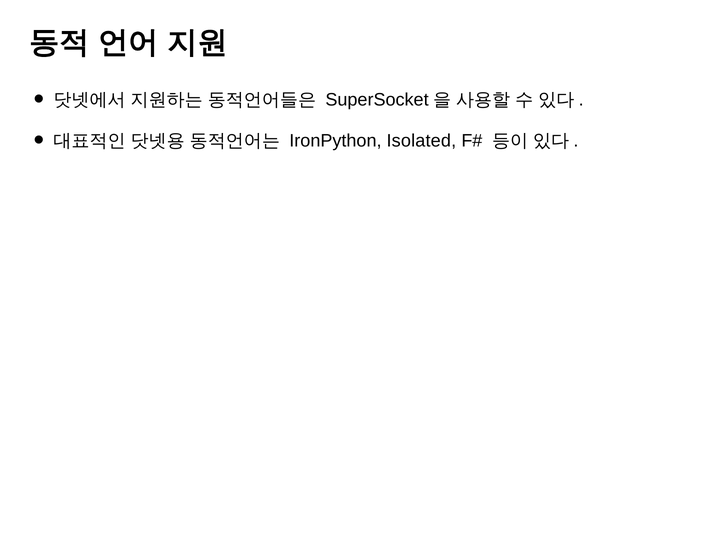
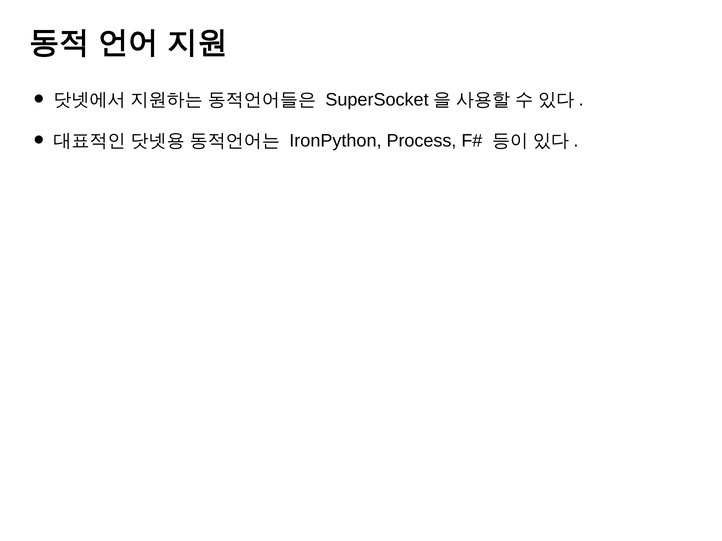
Isolated: Isolated -> Process
